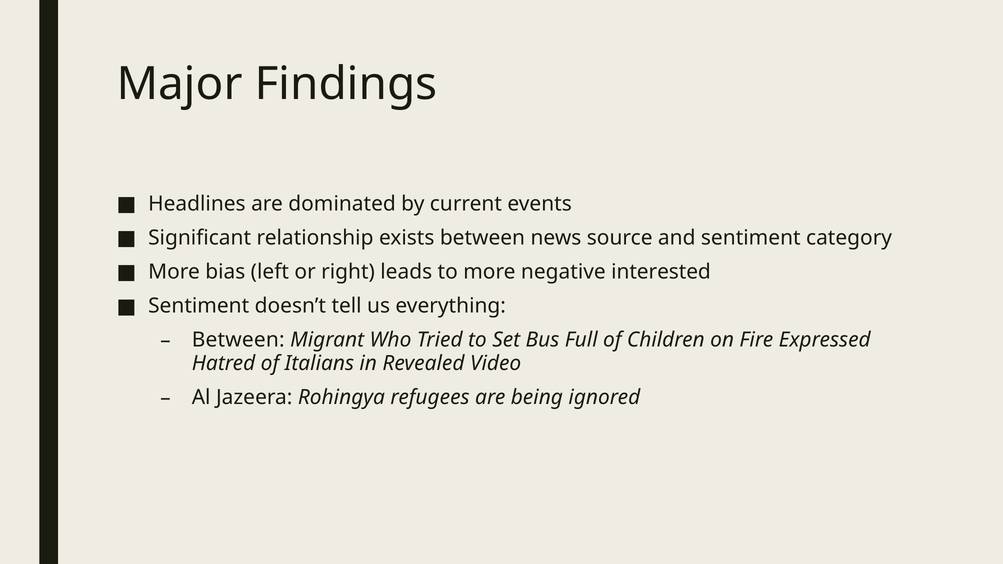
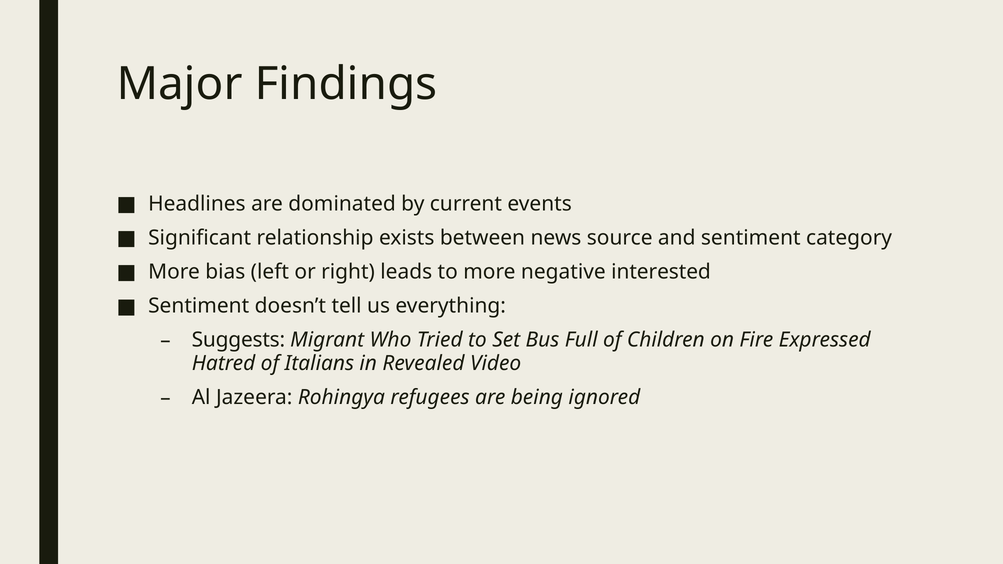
Between at (238, 340): Between -> Suggests
